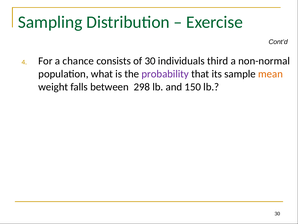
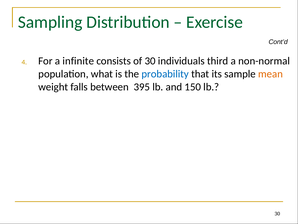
chance: chance -> infinite
probability colour: purple -> blue
298: 298 -> 395
